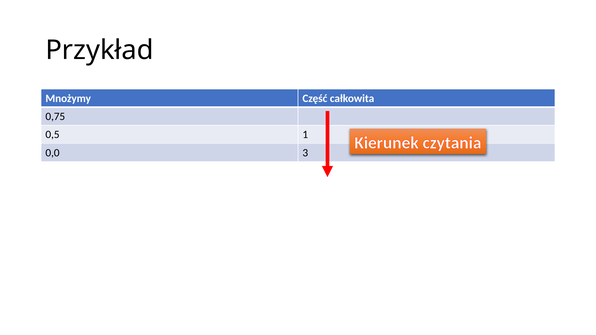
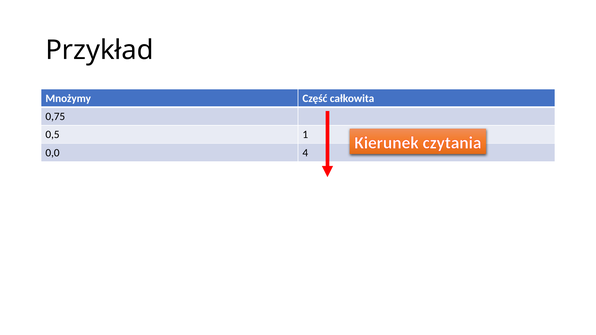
3: 3 -> 4
